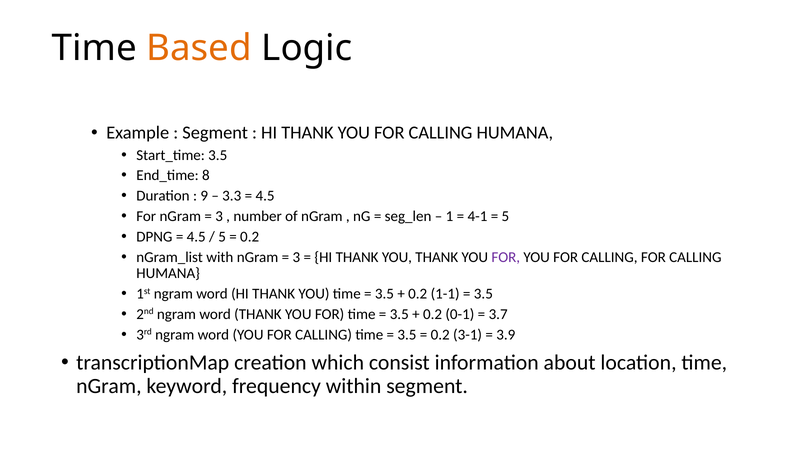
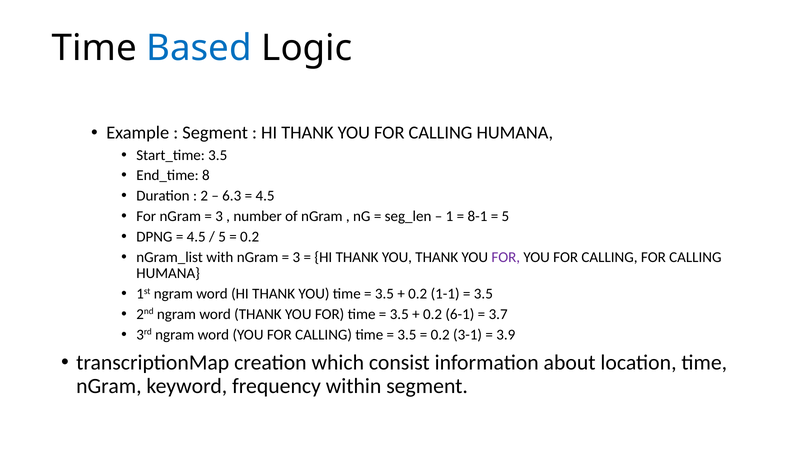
Based colour: orange -> blue
9: 9 -> 2
3.3: 3.3 -> 6.3
4-1: 4-1 -> 8-1
0-1: 0-1 -> 6-1
